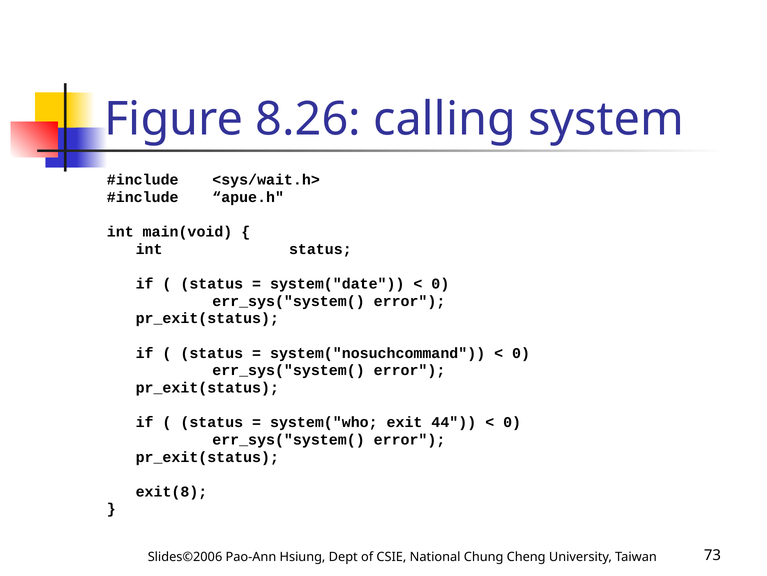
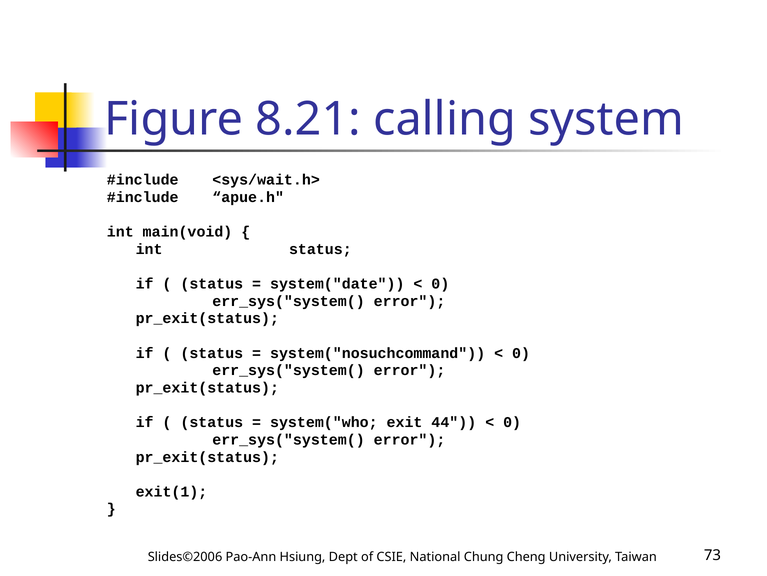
8.26: 8.26 -> 8.21
exit(8: exit(8 -> exit(1
